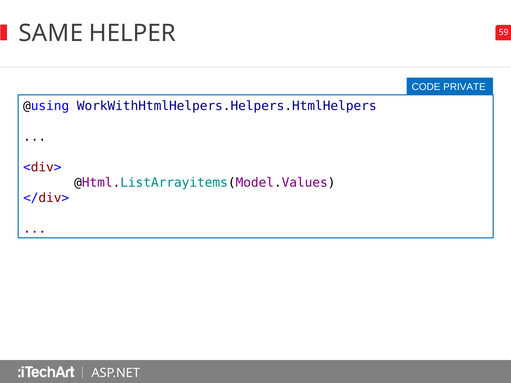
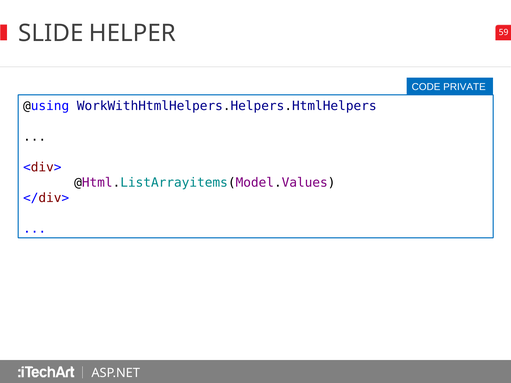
SAME: SAME -> SLIDE
